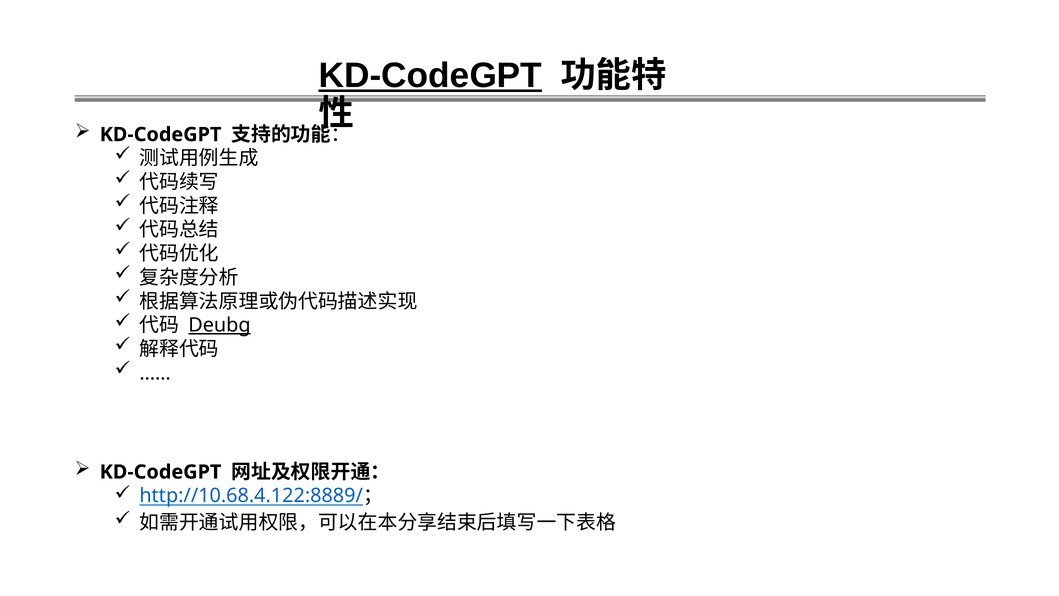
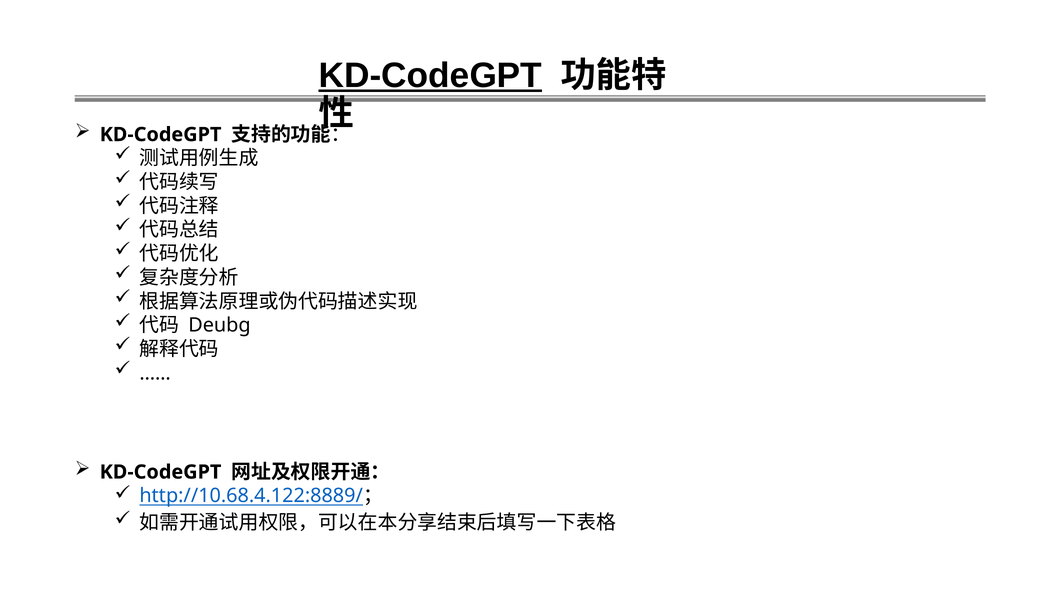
Deubg underline: present -> none
